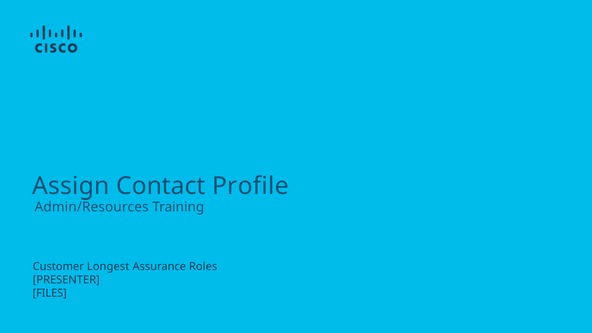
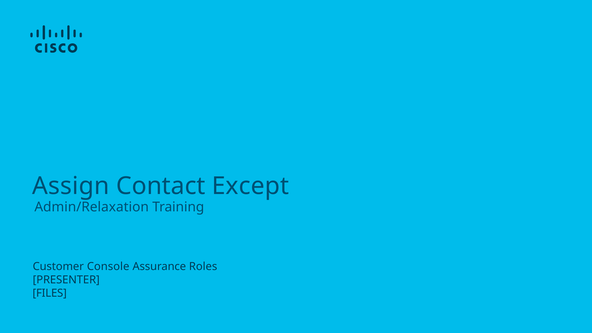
Profile: Profile -> Except
Admin/Resources: Admin/Resources -> Admin/Relaxation
Longest: Longest -> Console
